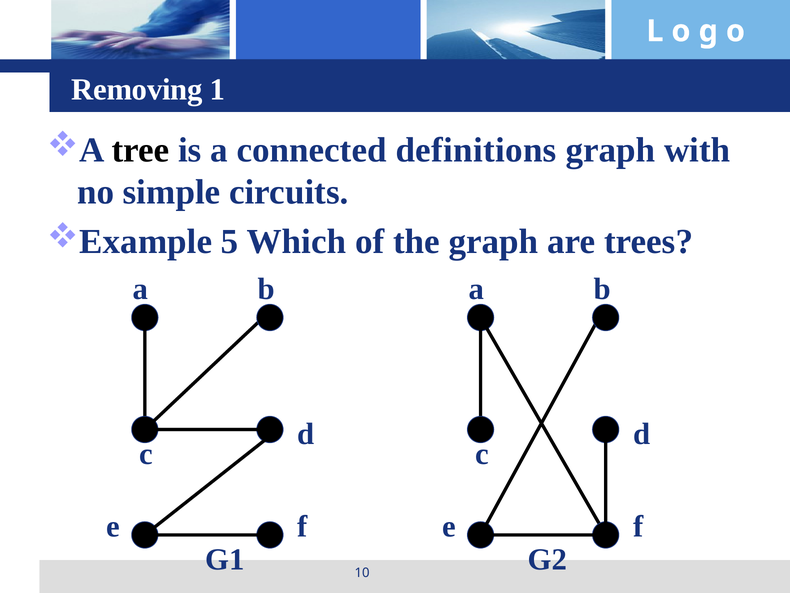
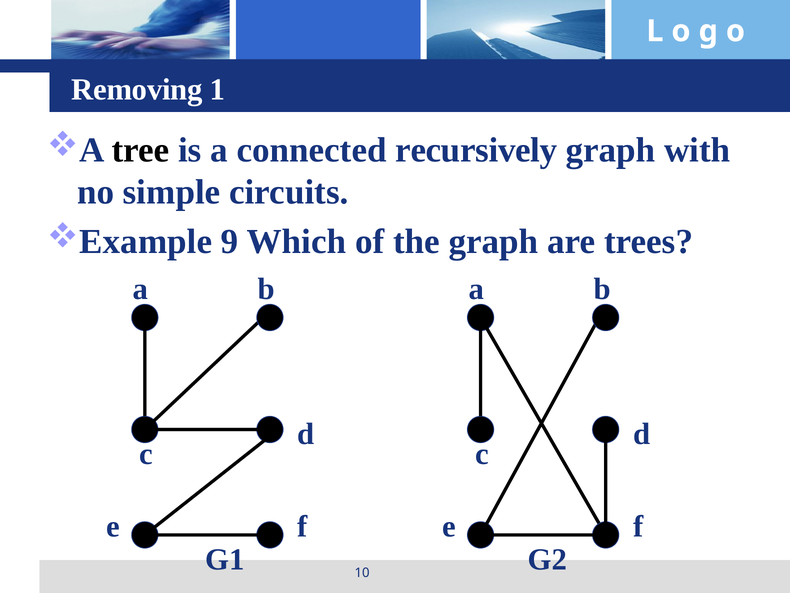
definitions: definitions -> recursively
5: 5 -> 9
